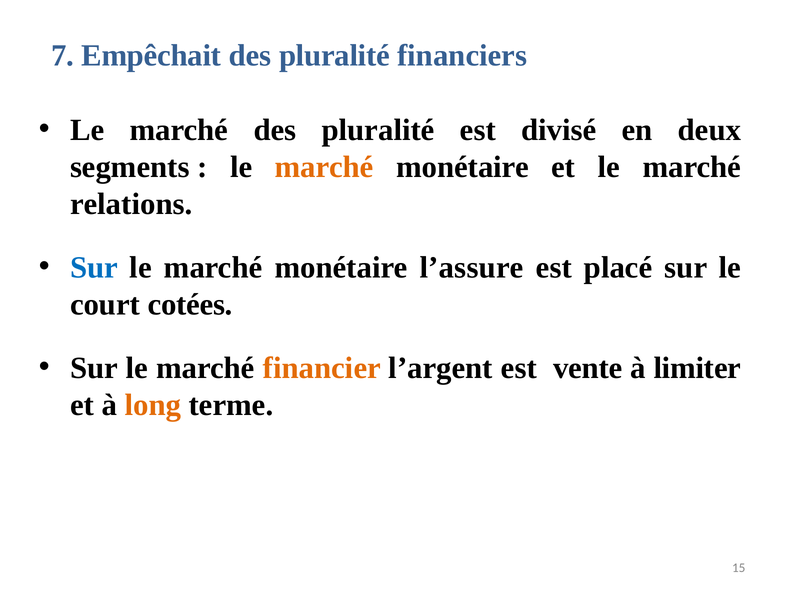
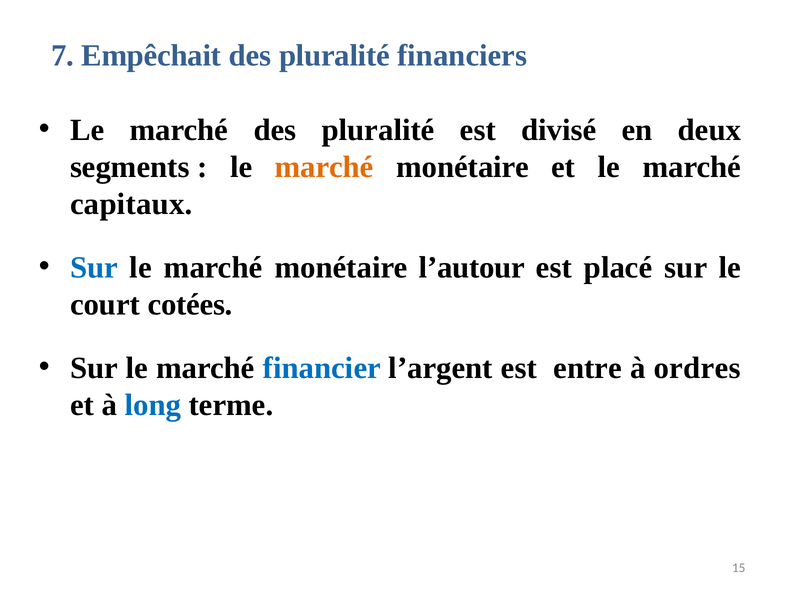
relations: relations -> capitaux
l’assure: l’assure -> l’autour
financier colour: orange -> blue
vente: vente -> entre
limiter: limiter -> ordres
long colour: orange -> blue
